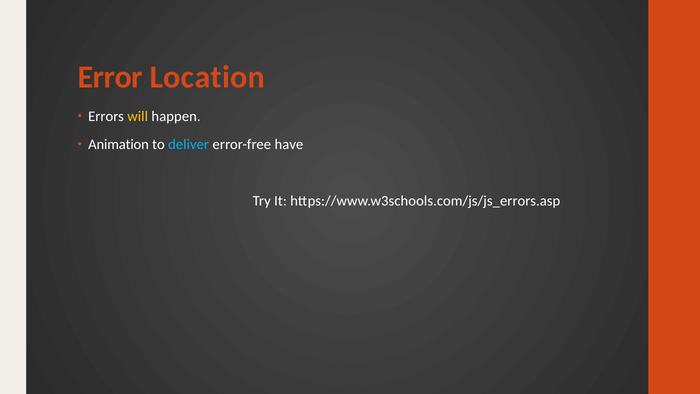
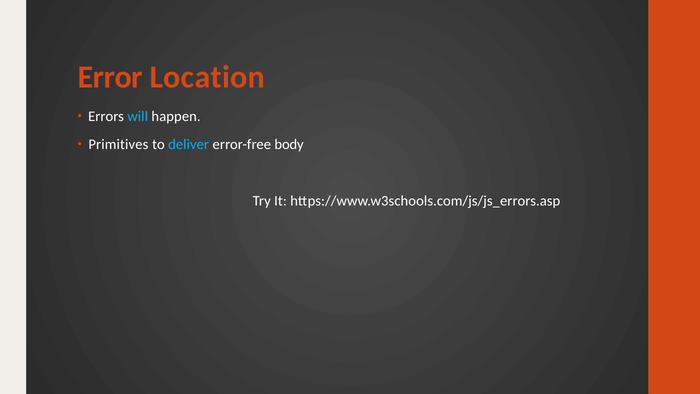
will colour: yellow -> light blue
Animation: Animation -> Primitives
have: have -> body
